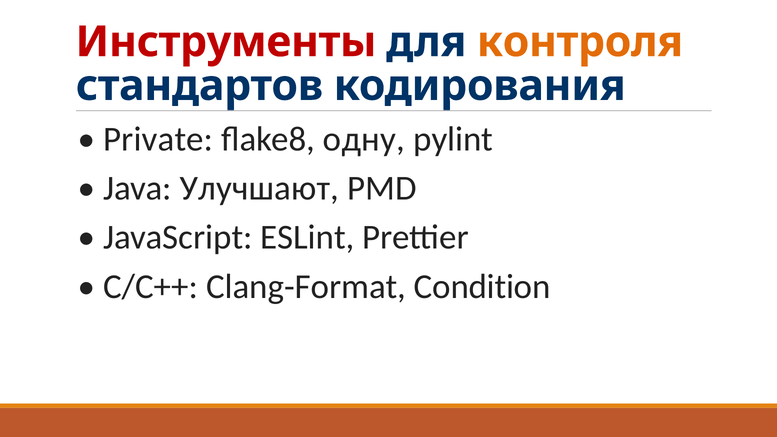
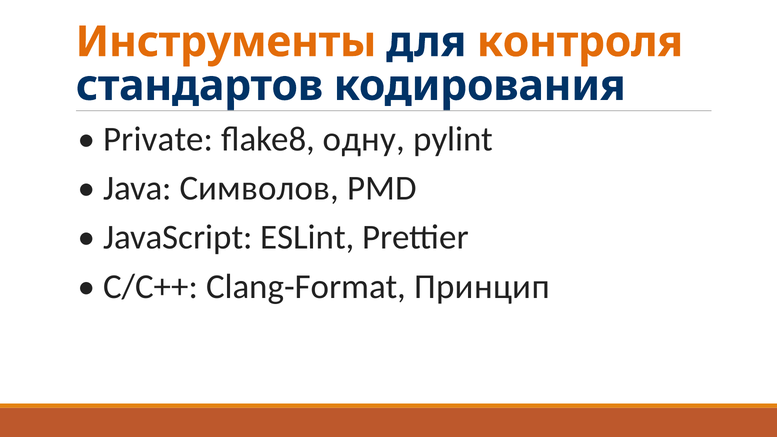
Инструменты colour: red -> orange
Улучшают: Улучшают -> Символов
Condition: Condition -> Принцип
